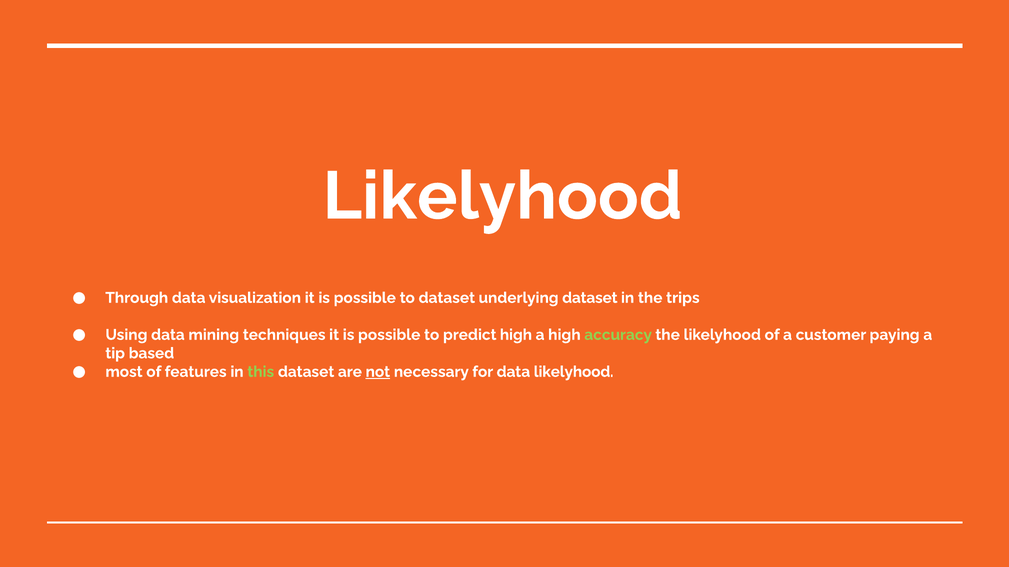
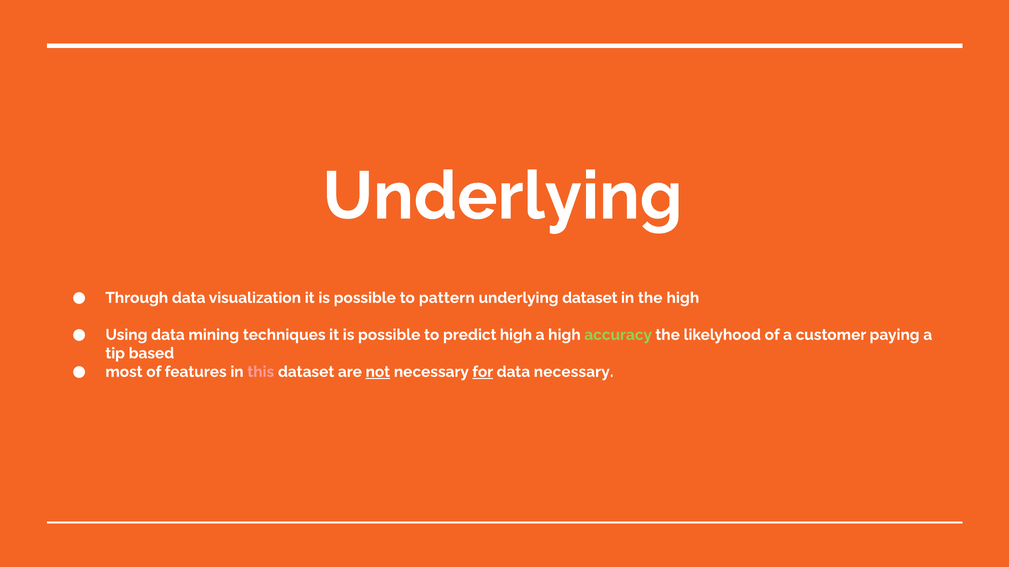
Likelyhood at (502, 197): Likelyhood -> Underlying
to dataset: dataset -> pattern
the trips: trips -> high
this colour: light green -> pink
for underline: none -> present
data likelyhood: likelyhood -> necessary
